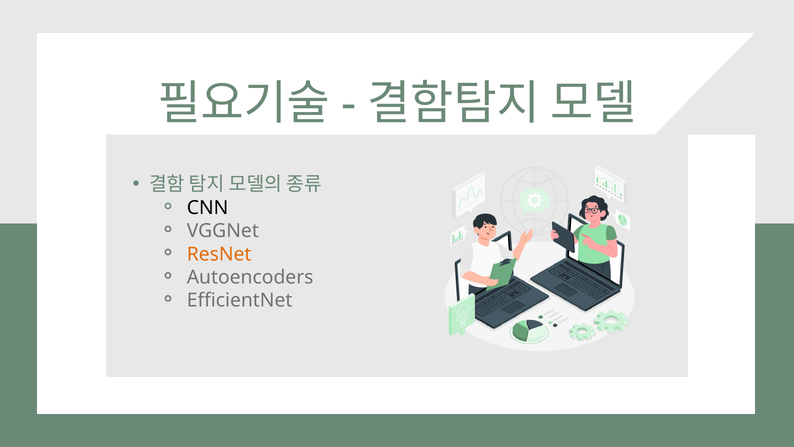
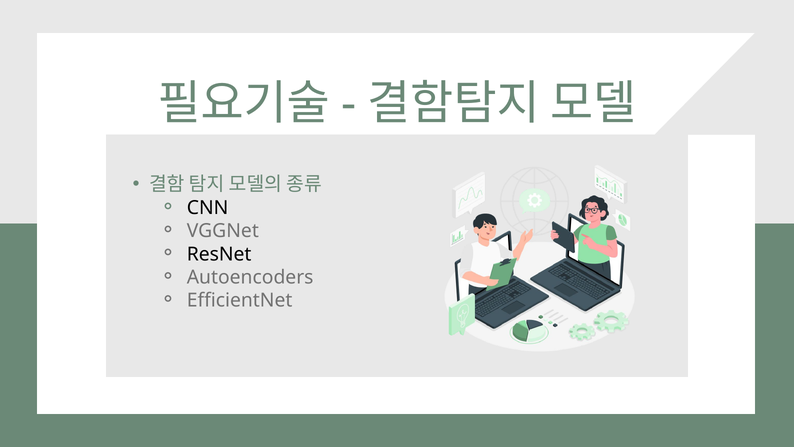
ResNet colour: orange -> black
